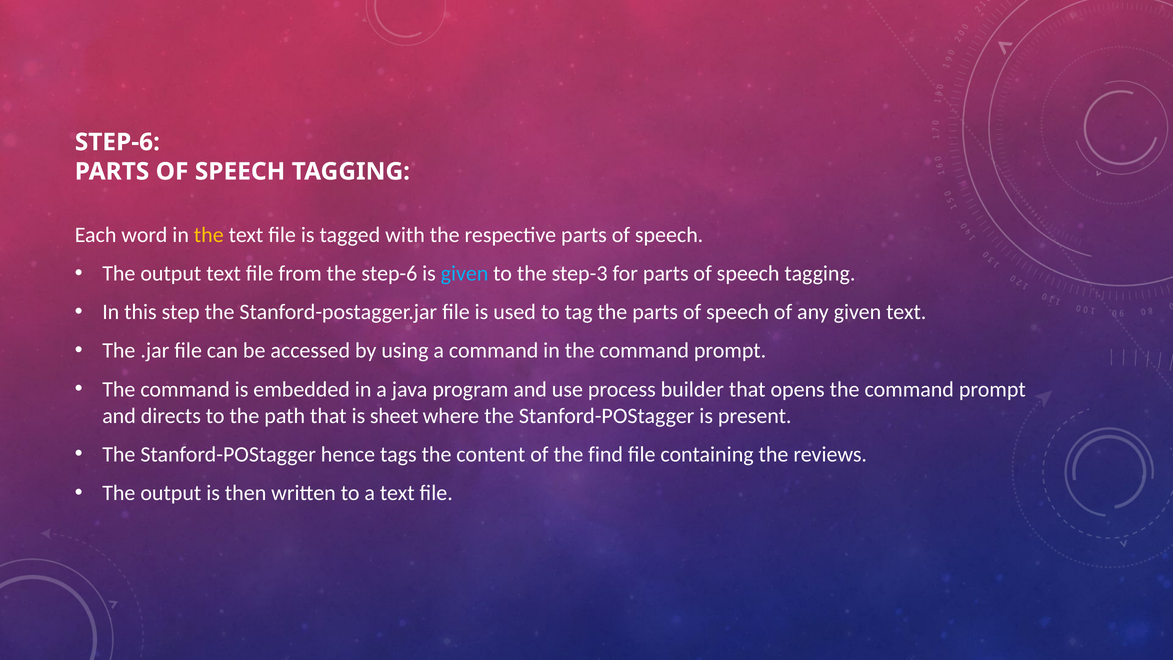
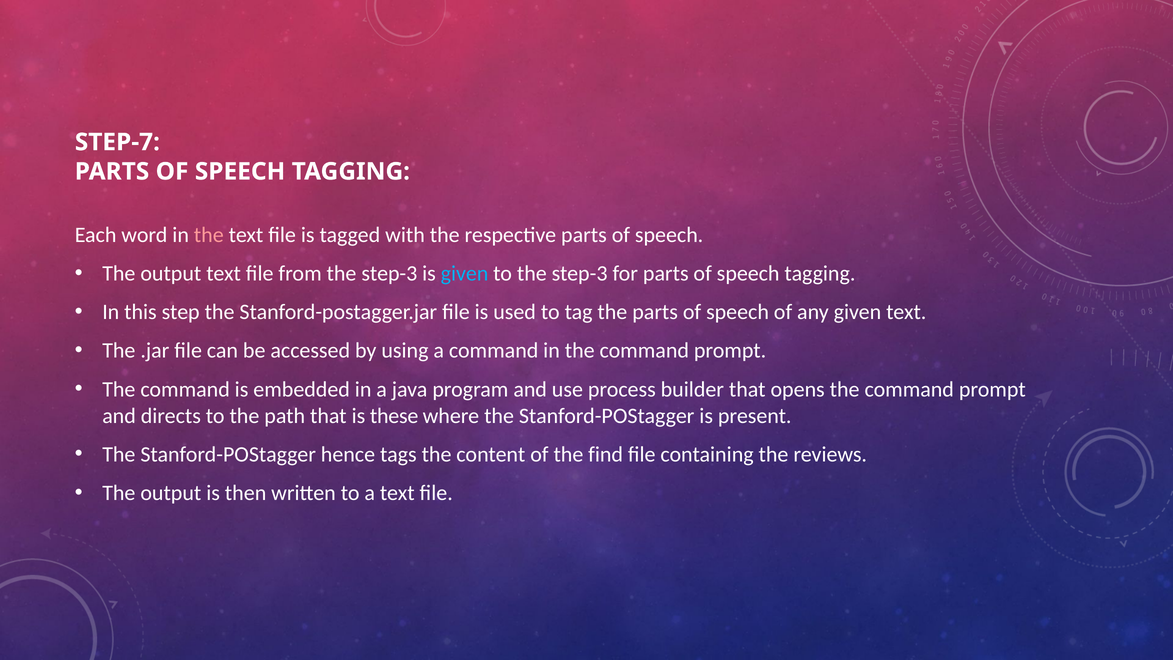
STEP-6 at (117, 142): STEP-6 -> STEP-7
the at (209, 235) colour: yellow -> pink
from the step-6: step-6 -> step-3
sheet: sheet -> these
